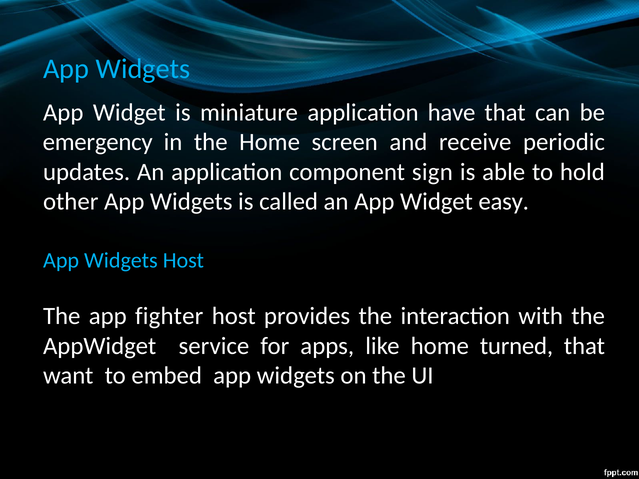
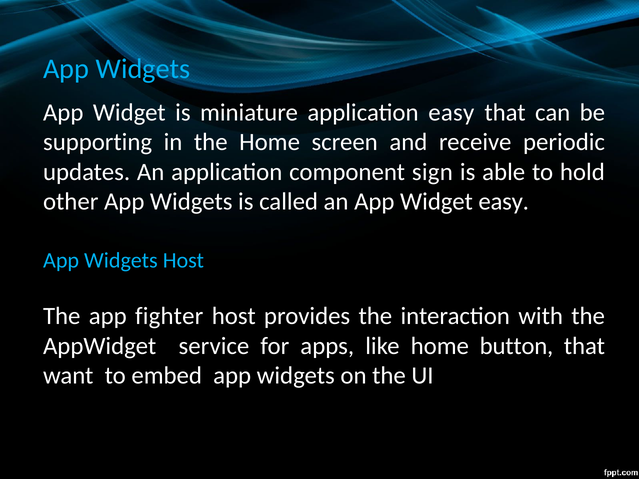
application have: have -> easy
emergency: emergency -> supporting
turned: turned -> button
